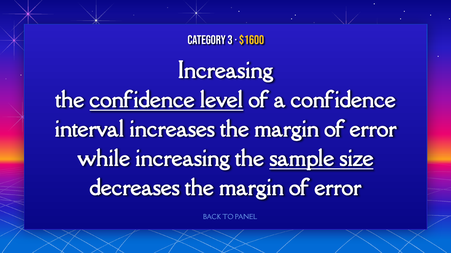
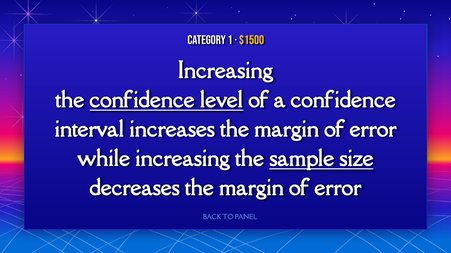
3: 3 -> 1
$1600: $1600 -> $1500
